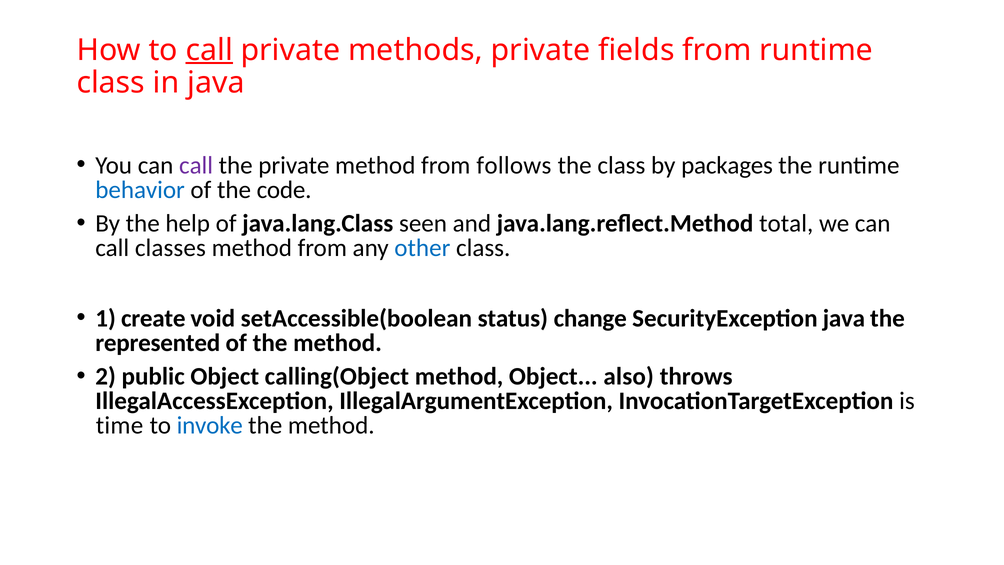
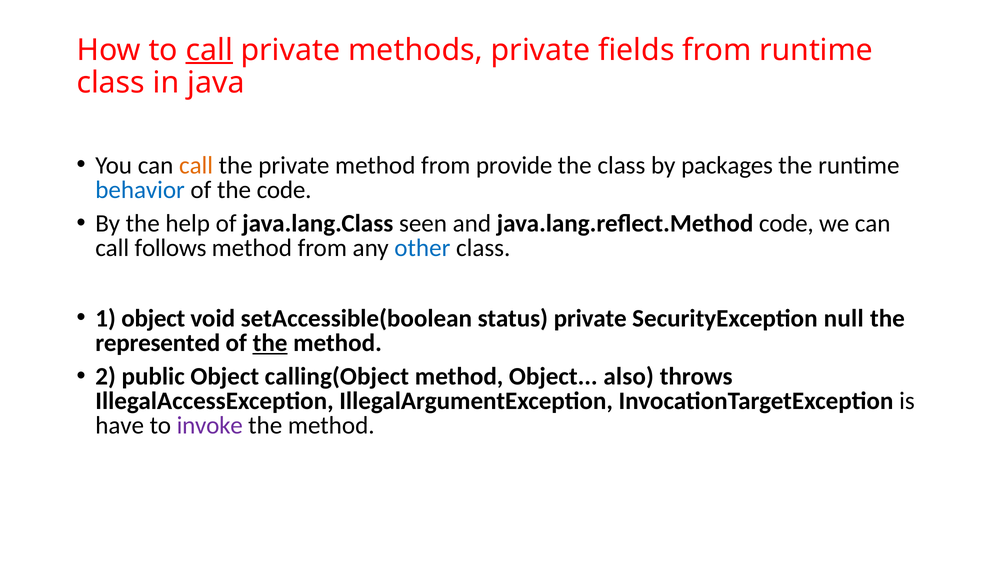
call at (196, 165) colour: purple -> orange
follows: follows -> provide
java.lang.reflect.Method total: total -> code
classes: classes -> follows
1 create: create -> object
status change: change -> private
SecurityException java: java -> null
the at (270, 343) underline: none -> present
time: time -> have
invoke colour: blue -> purple
